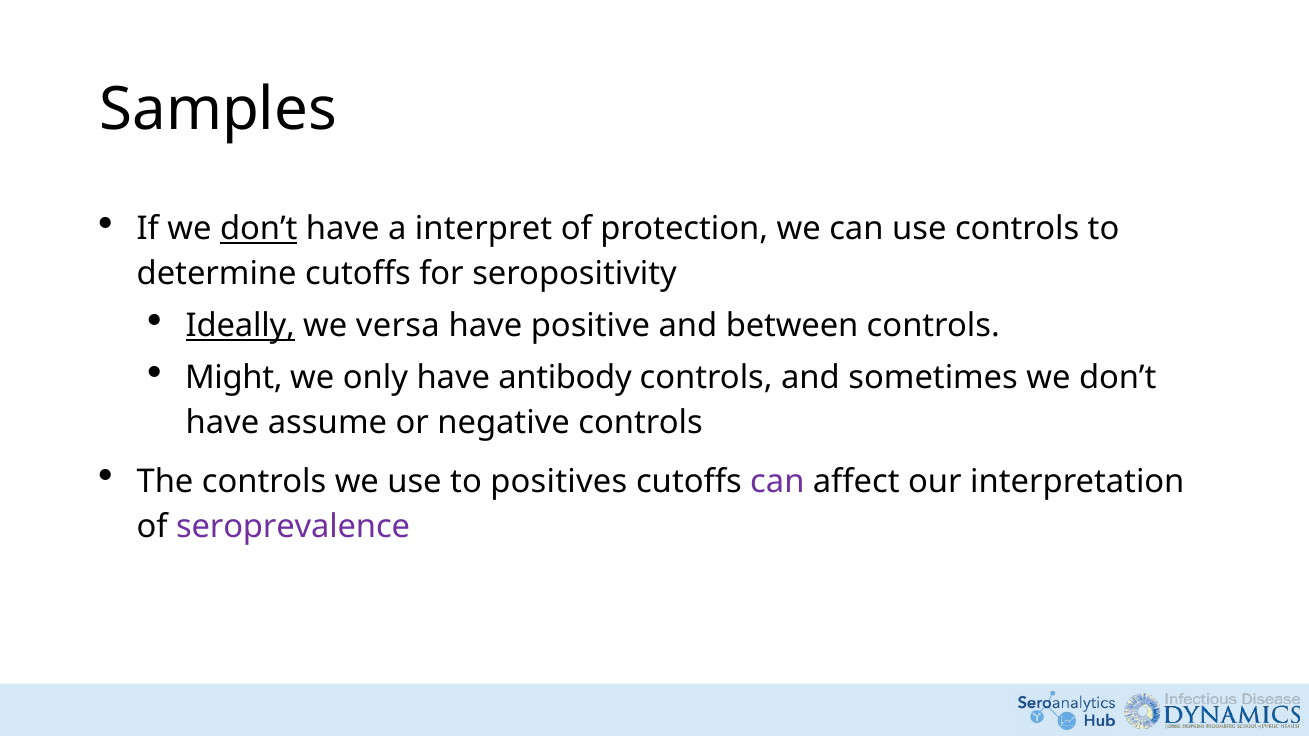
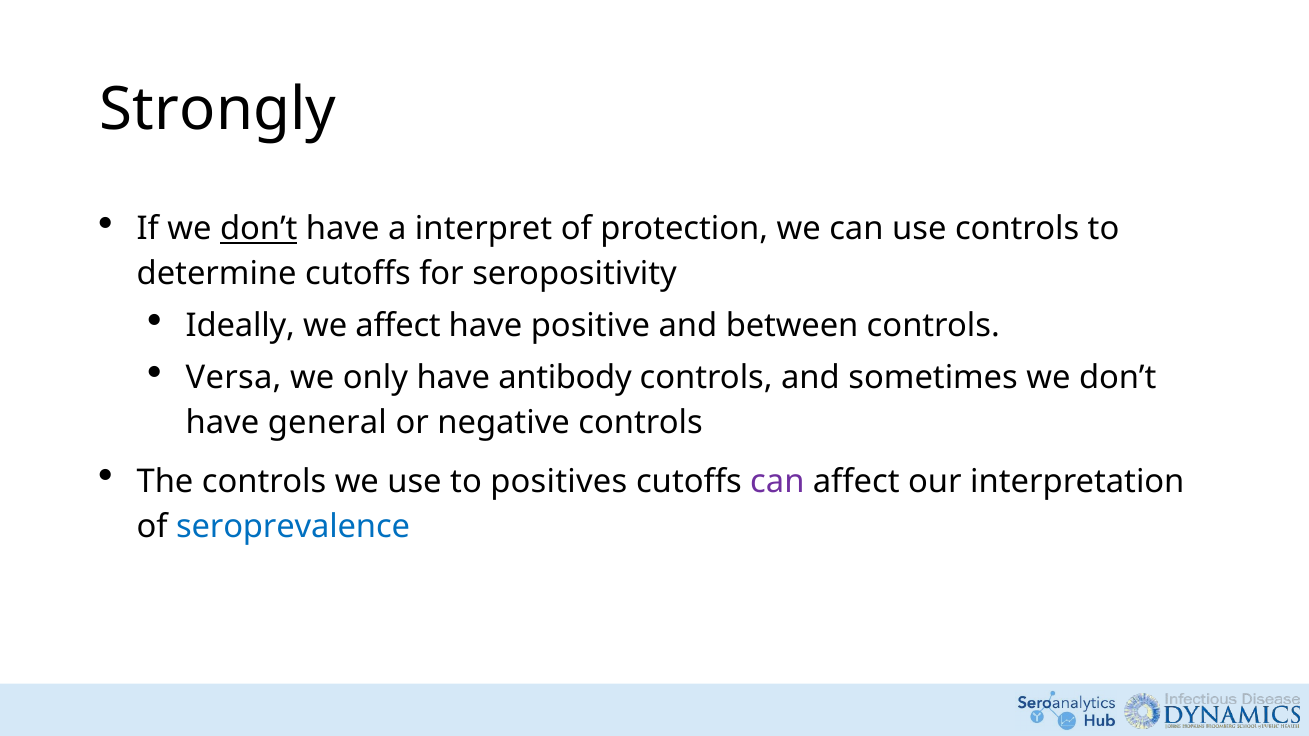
Samples: Samples -> Strongly
Ideally underline: present -> none
we versa: versa -> affect
Might: Might -> Versa
assume: assume -> general
seroprevalence colour: purple -> blue
